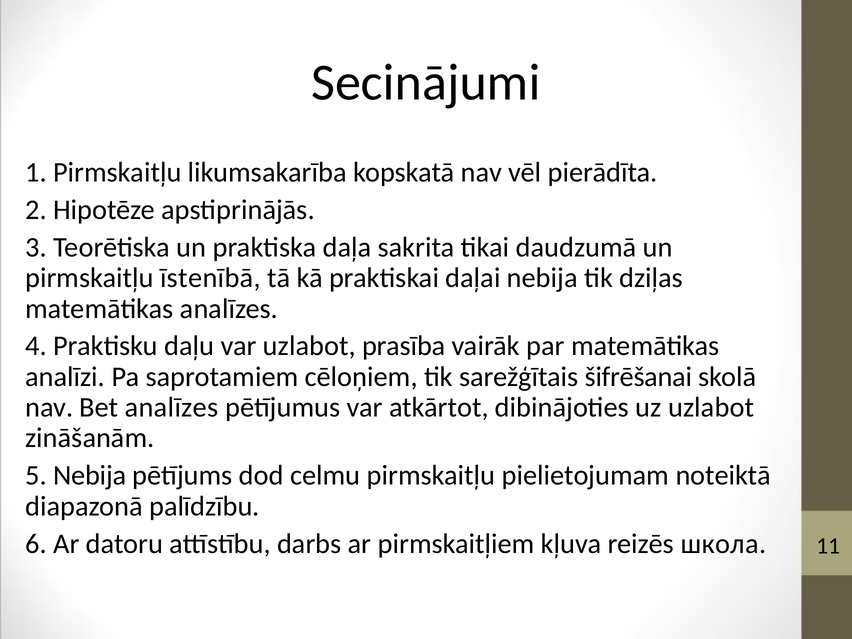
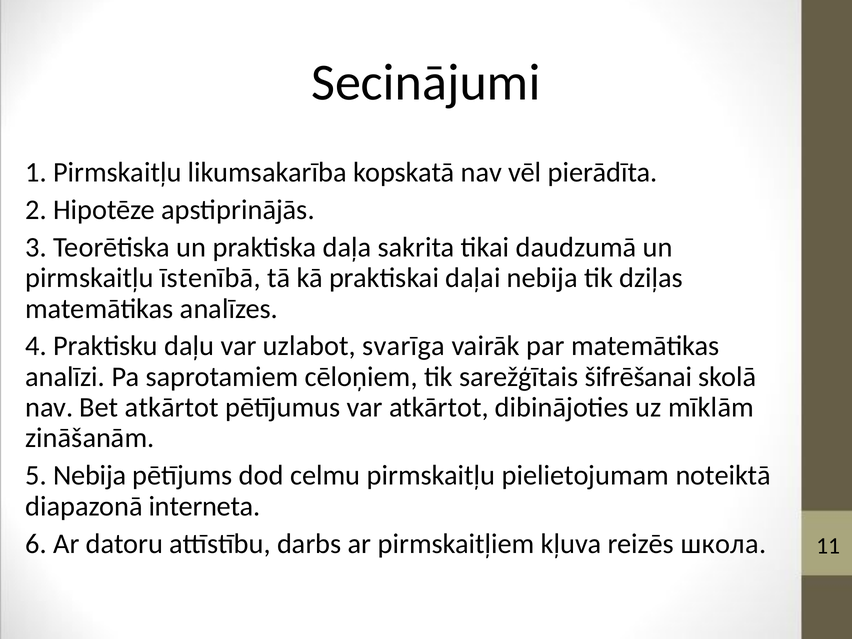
prasība: prasība -> svarīga
Bet analīzes: analīzes -> atkārtot
uz uzlabot: uzlabot -> mīklām
palīdzību: palīdzību -> interneta
